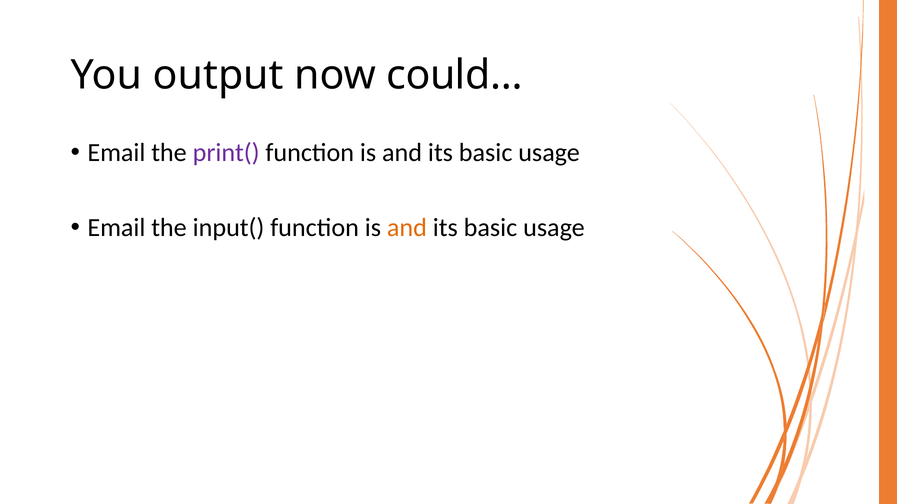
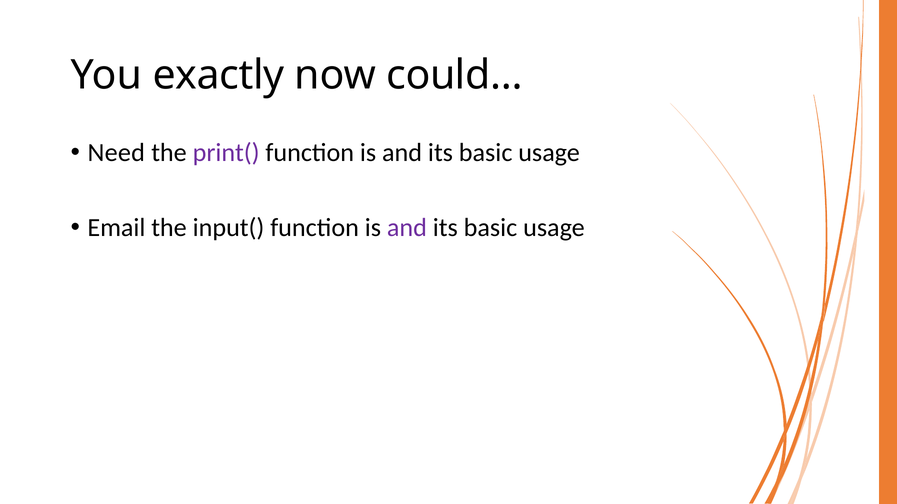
output: output -> exactly
Email at (116, 153): Email -> Need
and at (407, 228) colour: orange -> purple
